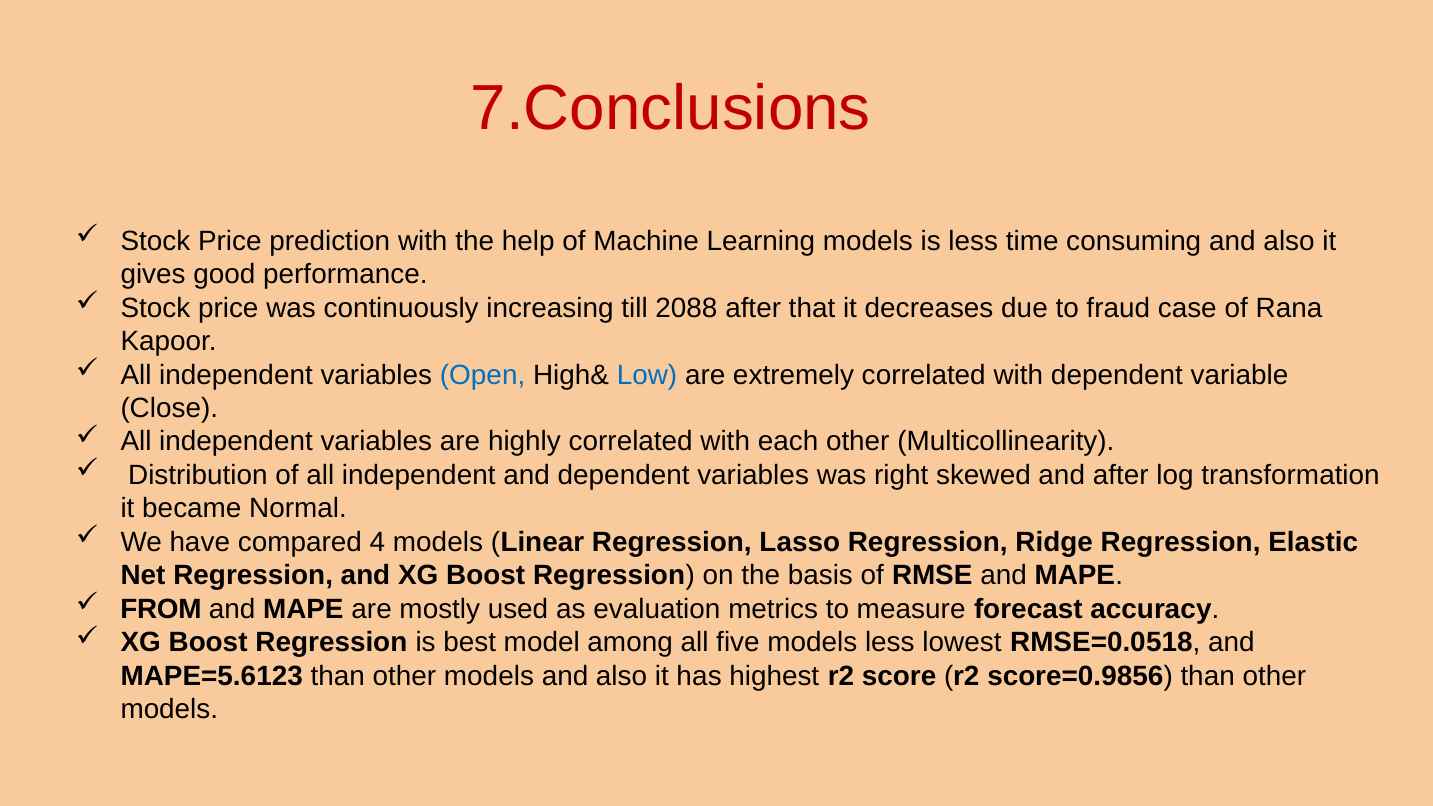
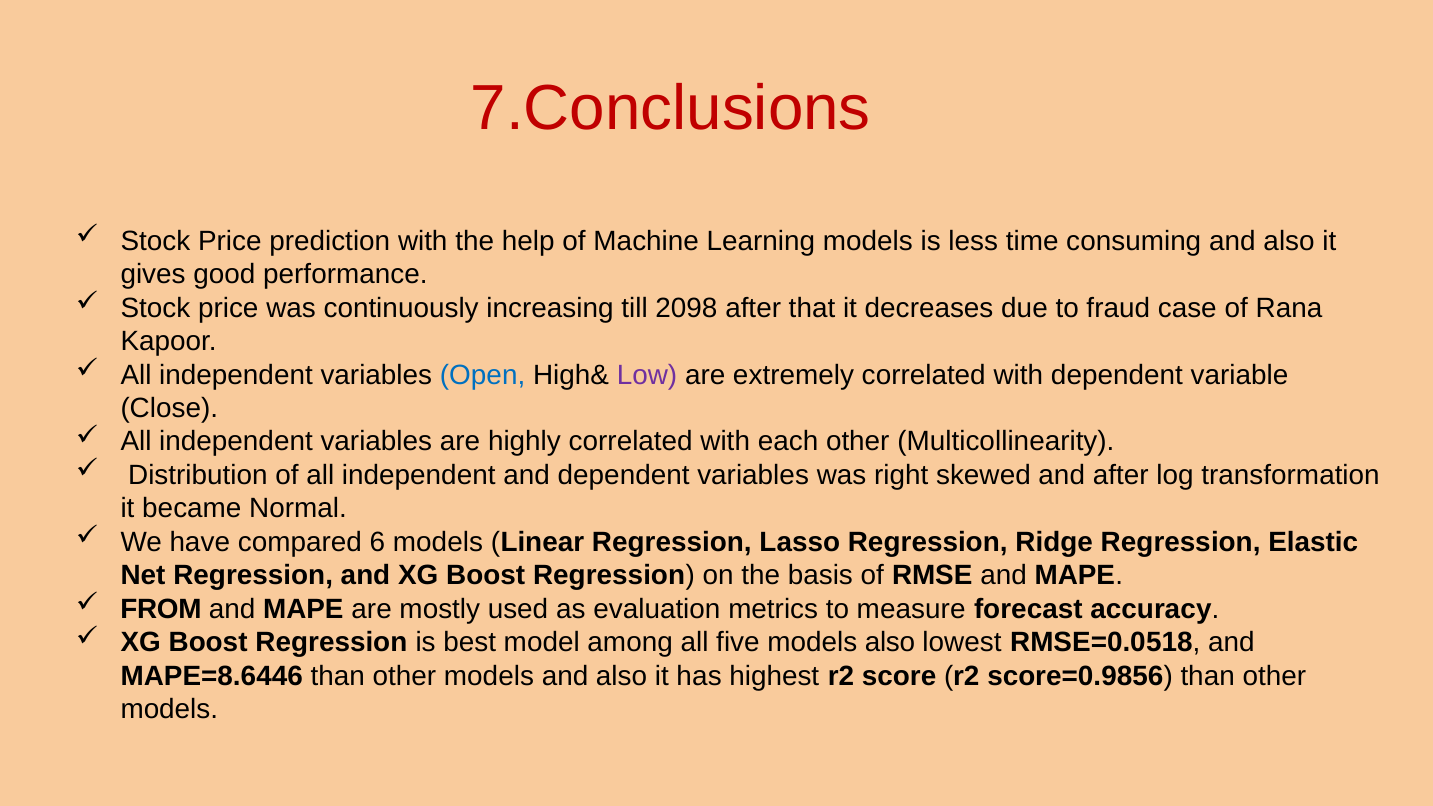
2088: 2088 -> 2098
Low colour: blue -> purple
4: 4 -> 6
models less: less -> also
MAPE=5.6123: MAPE=5.6123 -> MAPE=8.6446
